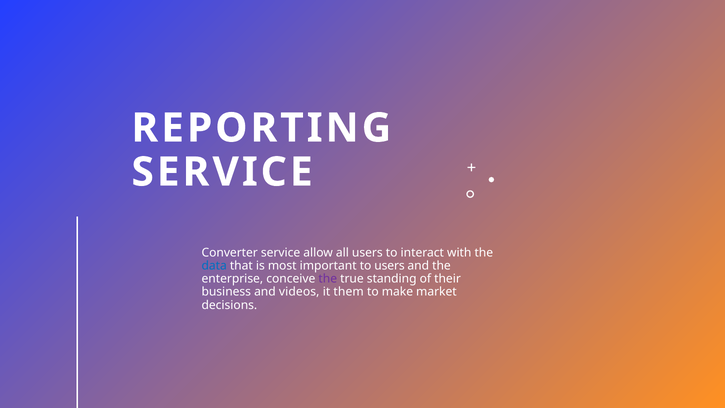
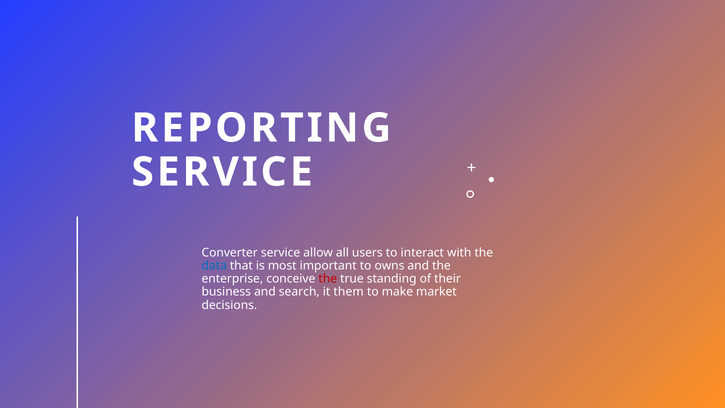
to users: users -> owns
the at (328, 279) colour: purple -> red
videos: videos -> search
